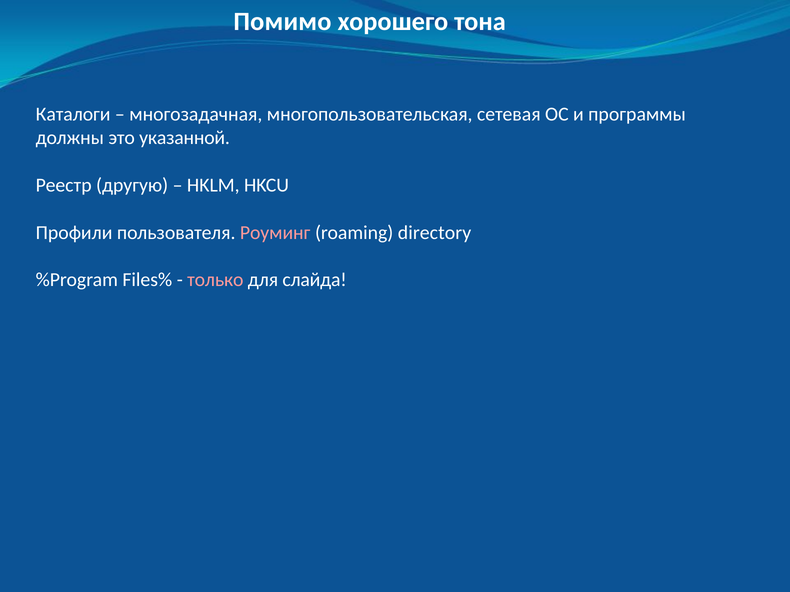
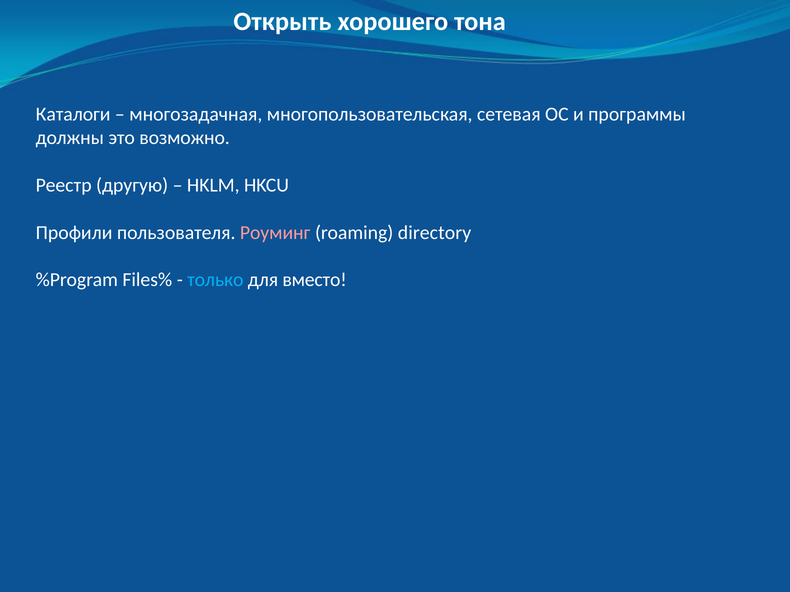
Помимо: Помимо -> Открыть
указанной: указанной -> возможно
только colour: pink -> light blue
слайда: слайда -> вместо
